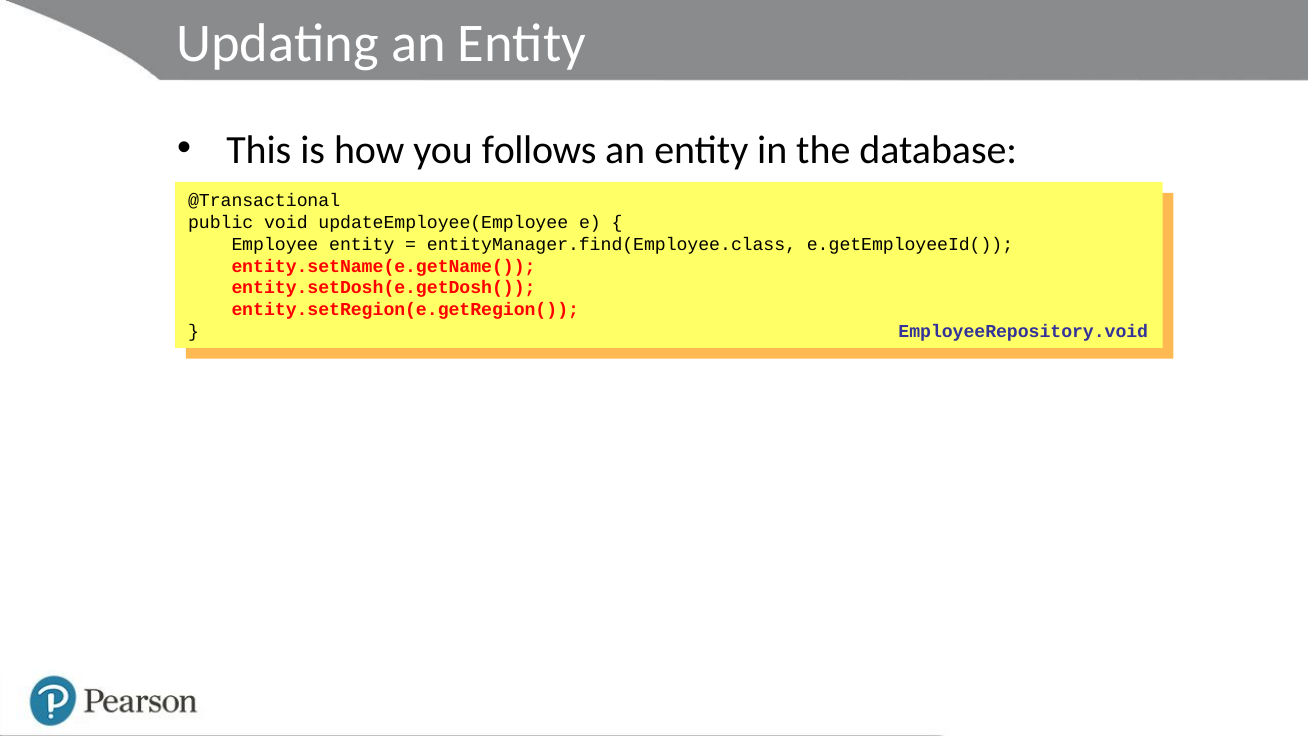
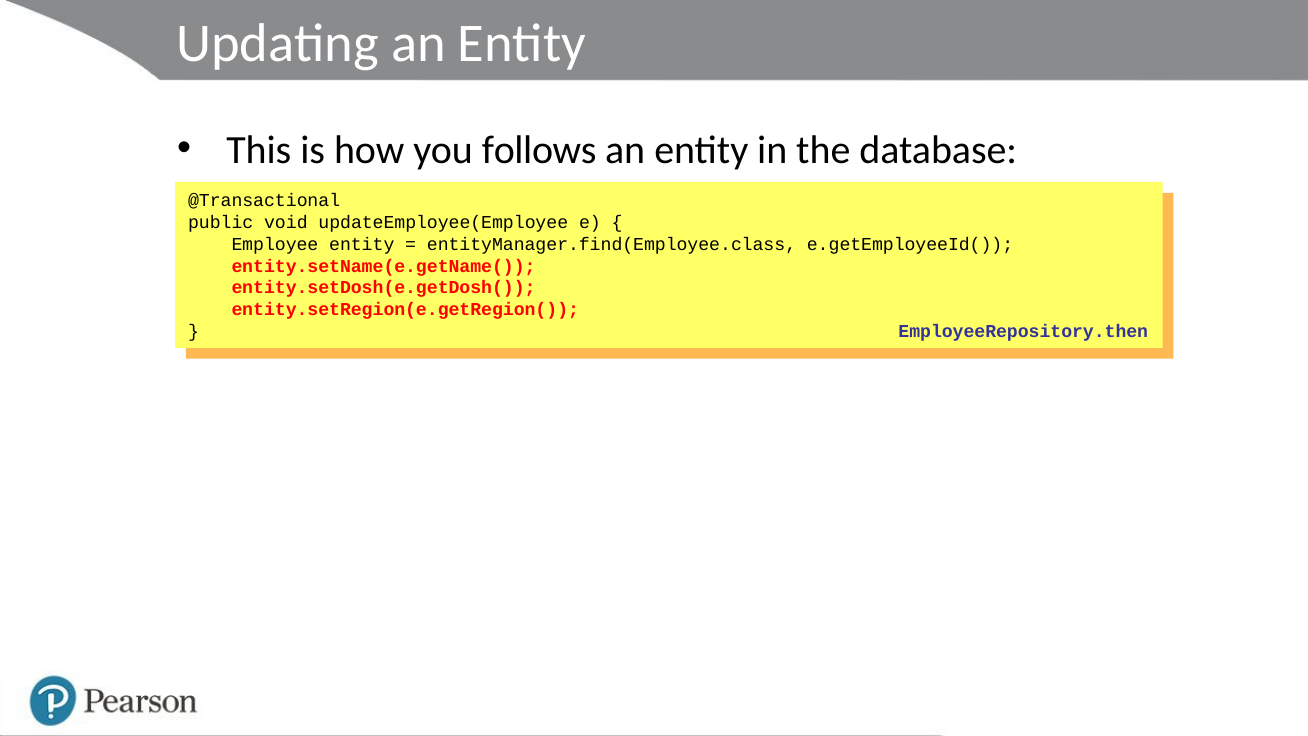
EmployeeRepository.void: EmployeeRepository.void -> EmployeeRepository.then
